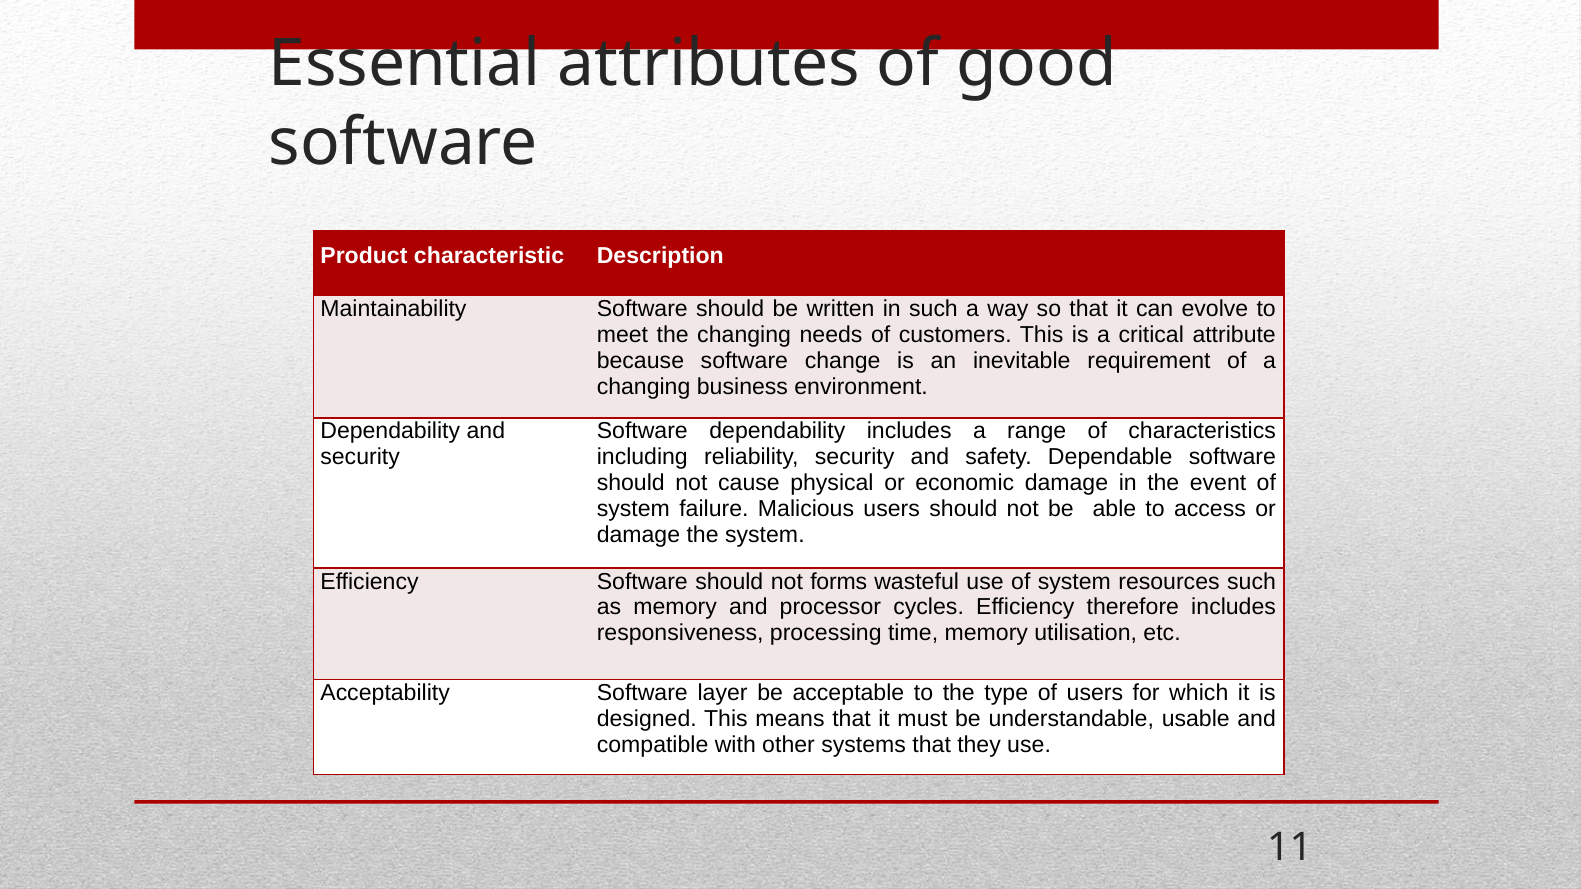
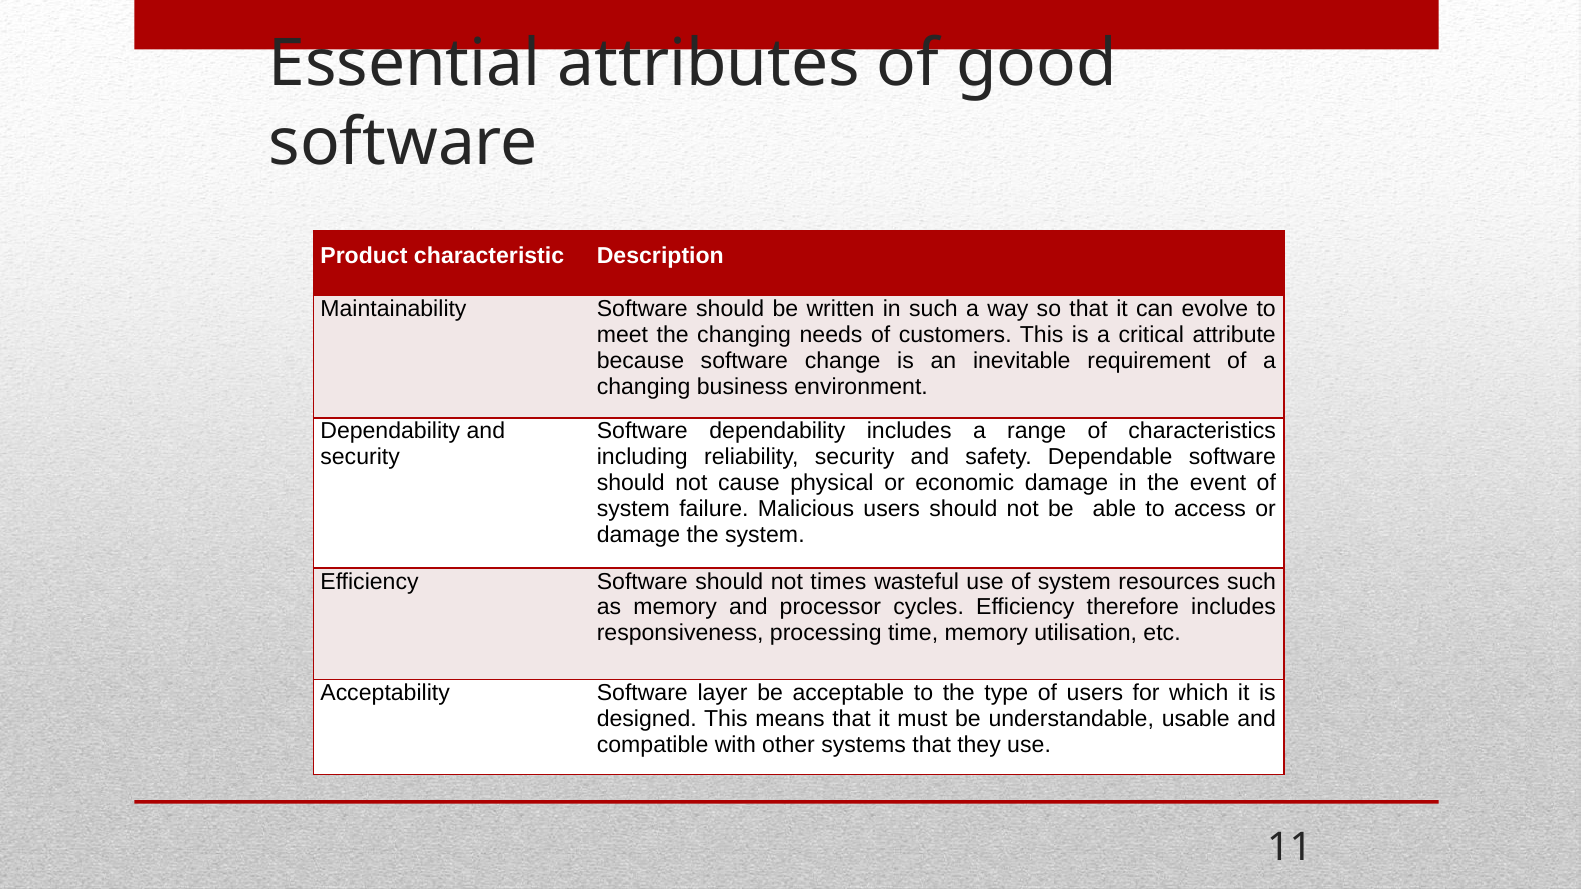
forms: forms -> times
